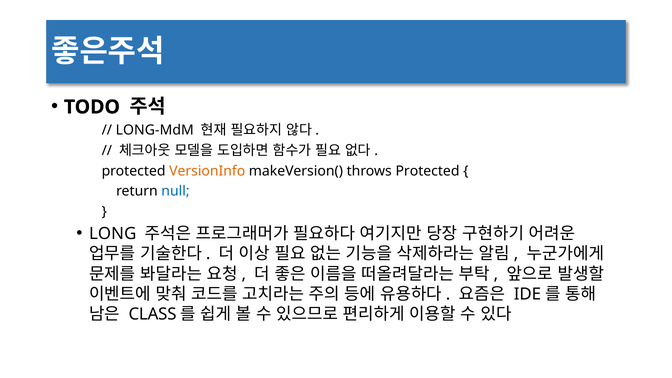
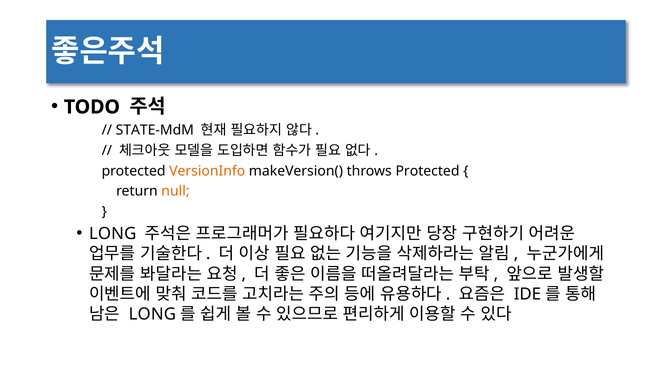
LONG-MdM: LONG-MdM -> STATE-MdM
null colour: blue -> orange
CLASS at (153, 314): CLASS -> LONG
